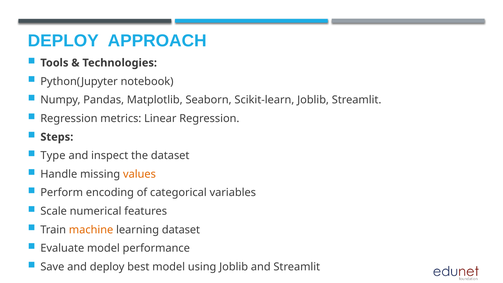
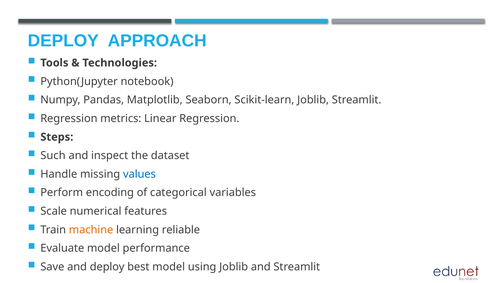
Type: Type -> Such
values colour: orange -> blue
learning dataset: dataset -> reliable
